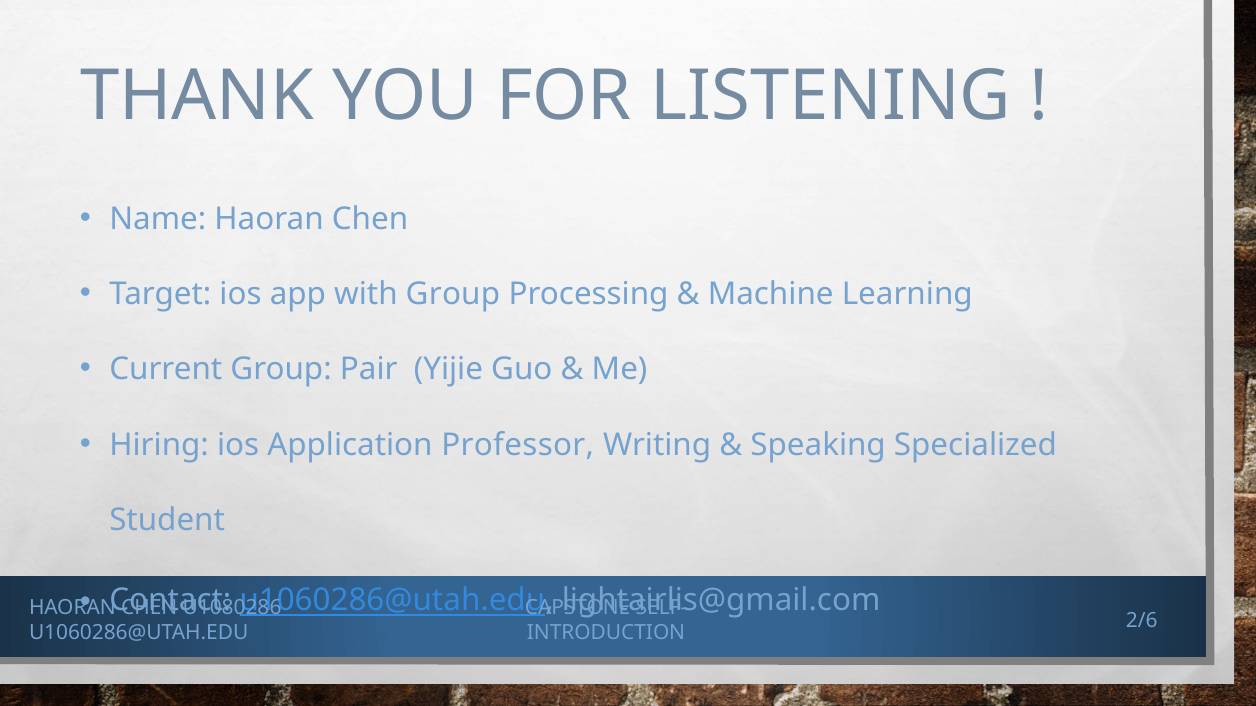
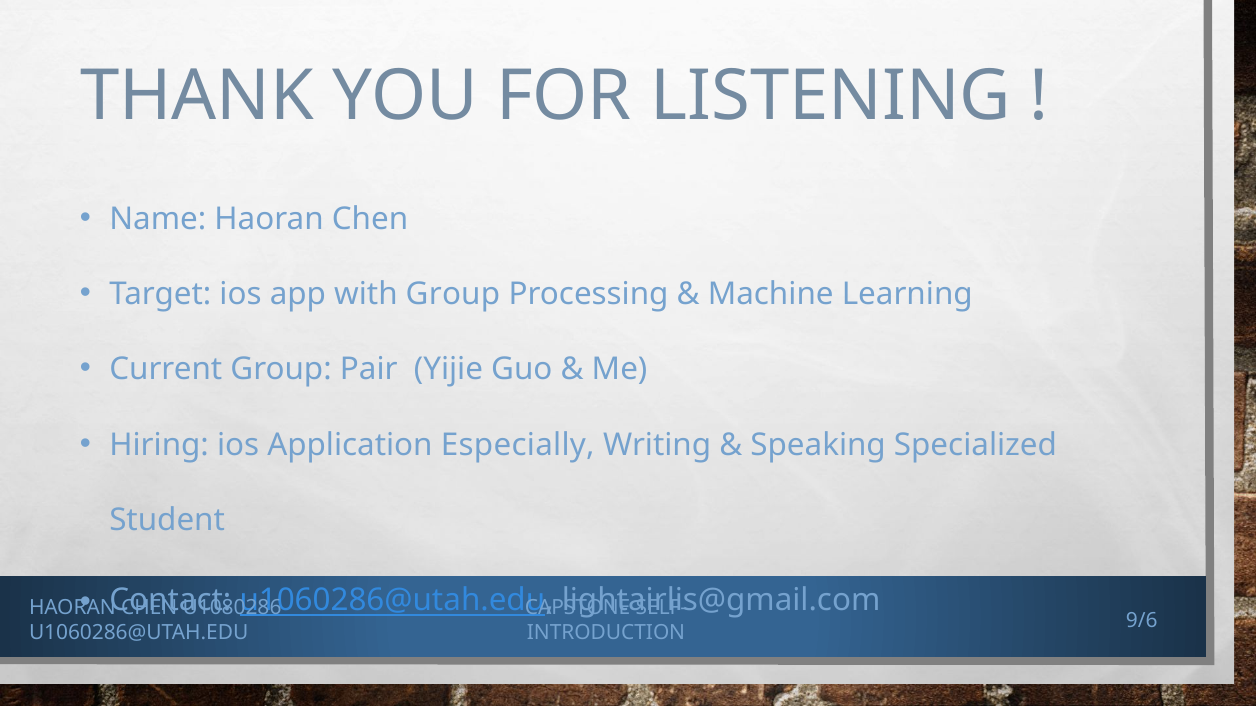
Professor: Professor -> Especially
2/6: 2/6 -> 9/6
